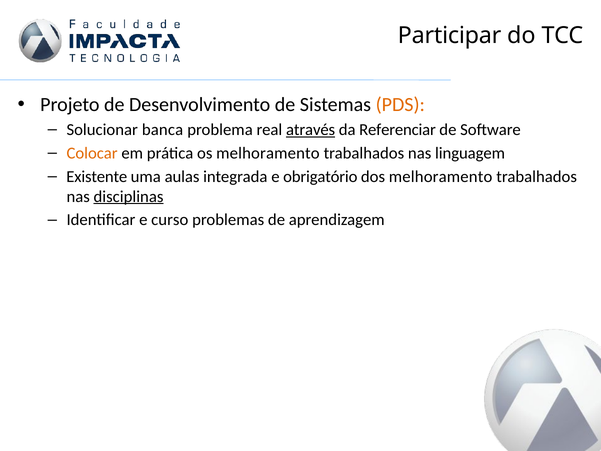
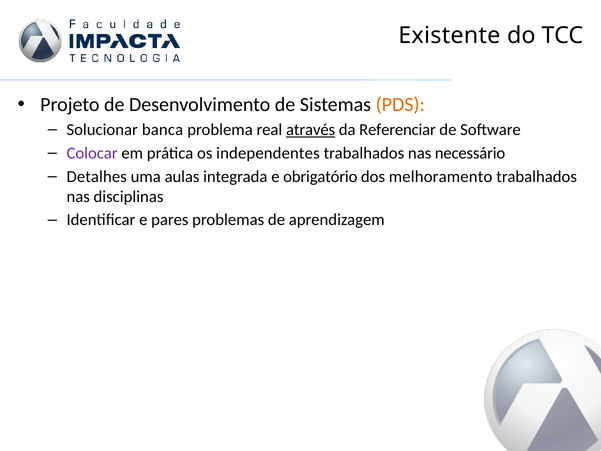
Participar: Participar -> Existente
Colocar colour: orange -> purple
os melhoramento: melhoramento -> independentes
linguagem: linguagem -> necessário
Existente: Existente -> Detalhes
disciplinas underline: present -> none
curso: curso -> pares
